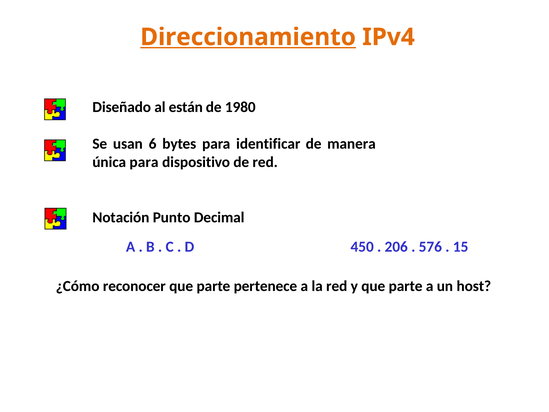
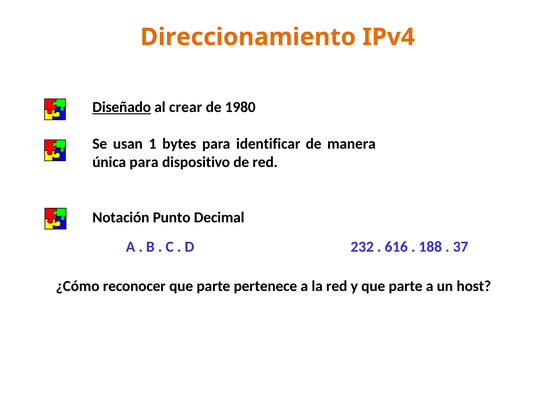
Direccionamiento underline: present -> none
Diseñado underline: none -> present
están: están -> crear
6: 6 -> 1
450: 450 -> 232
206: 206 -> 616
576: 576 -> 188
15: 15 -> 37
